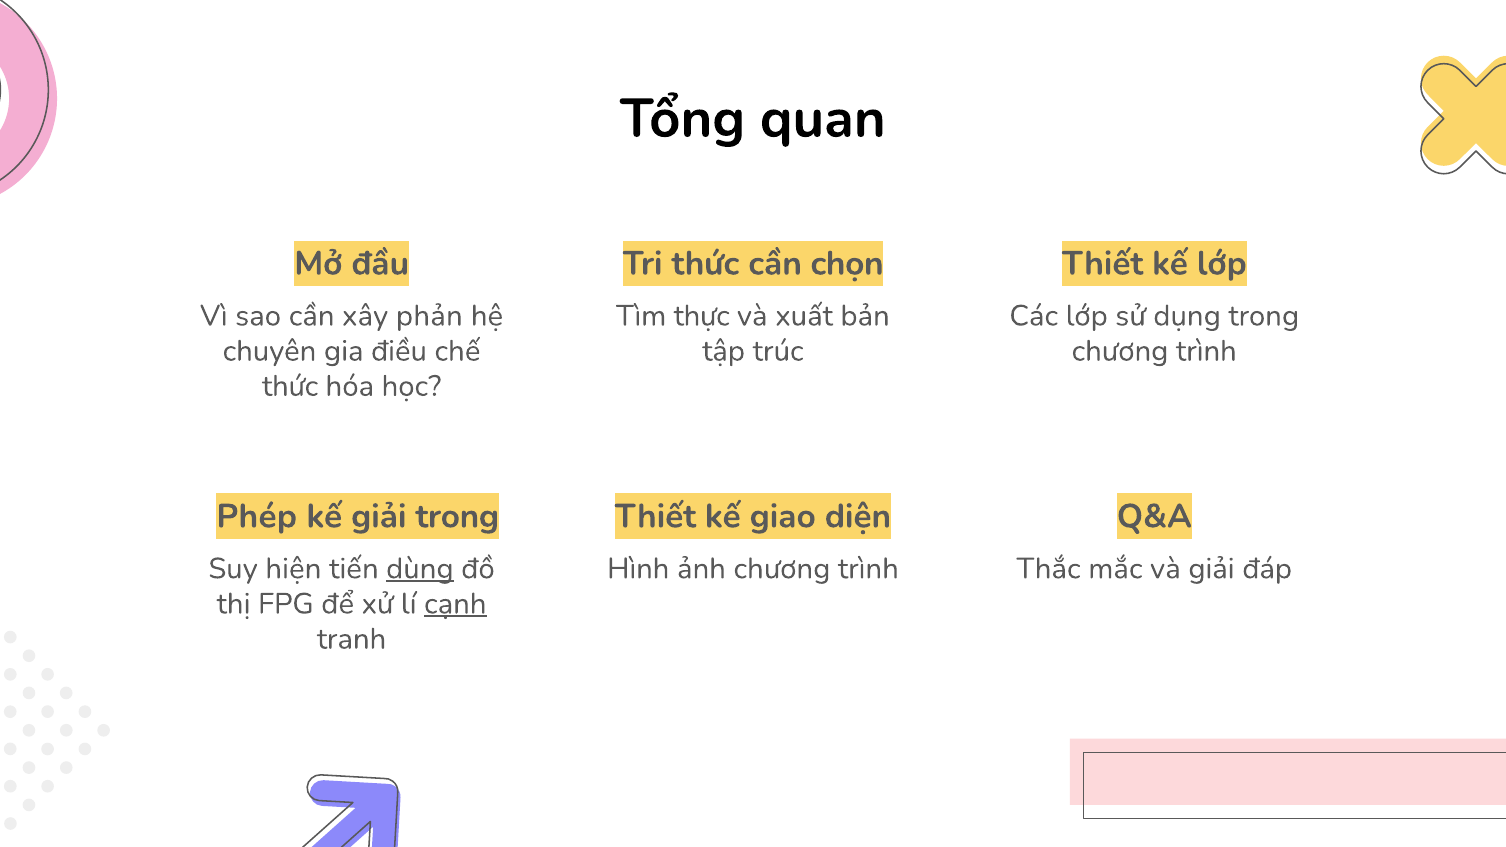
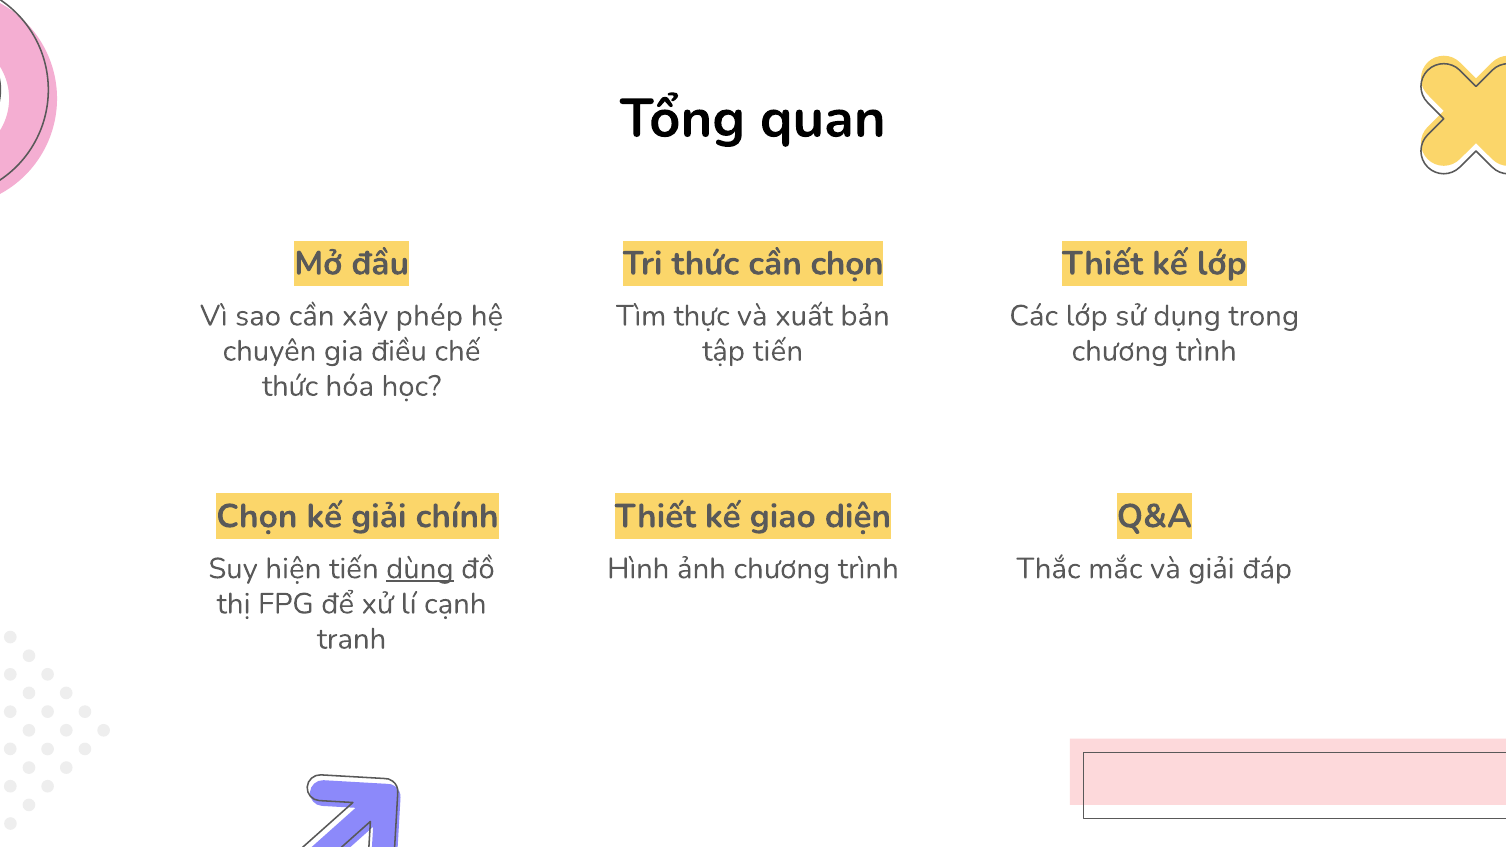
phản: phản -> phép
tập trúc: trúc -> tiến
Phép at (257, 516): Phép -> Chọn
giải trong: trong -> chính
cạnh underline: present -> none
